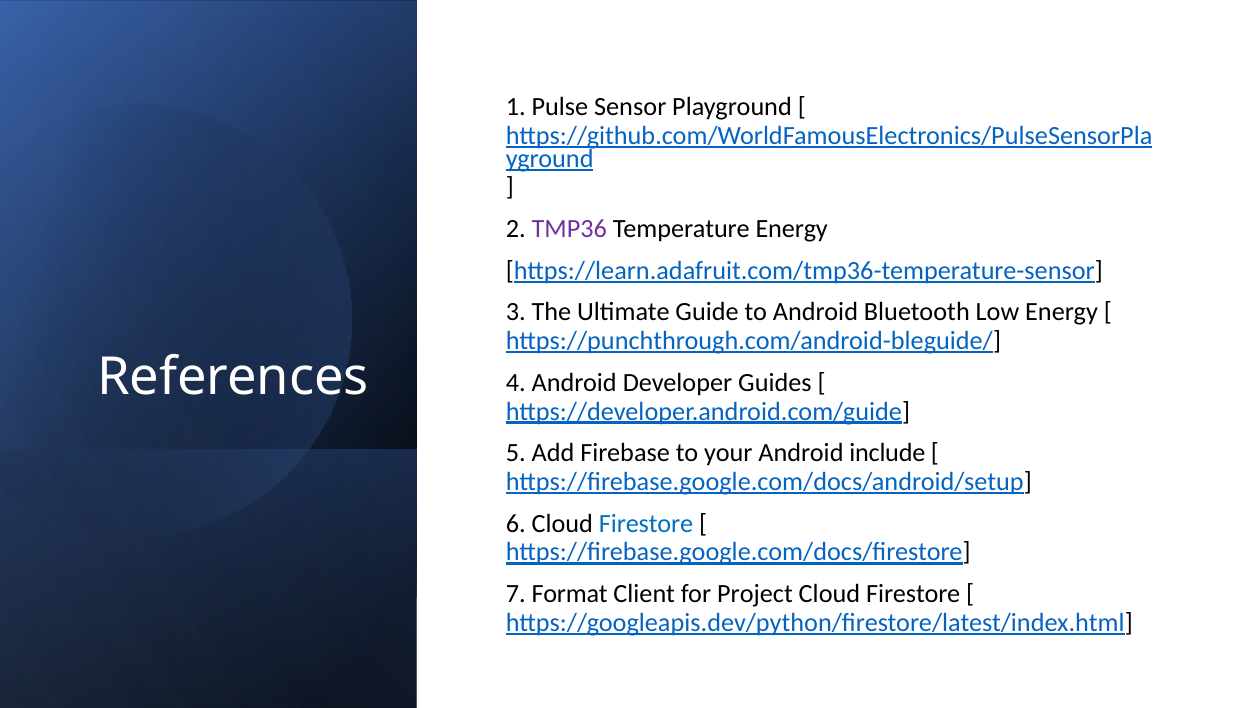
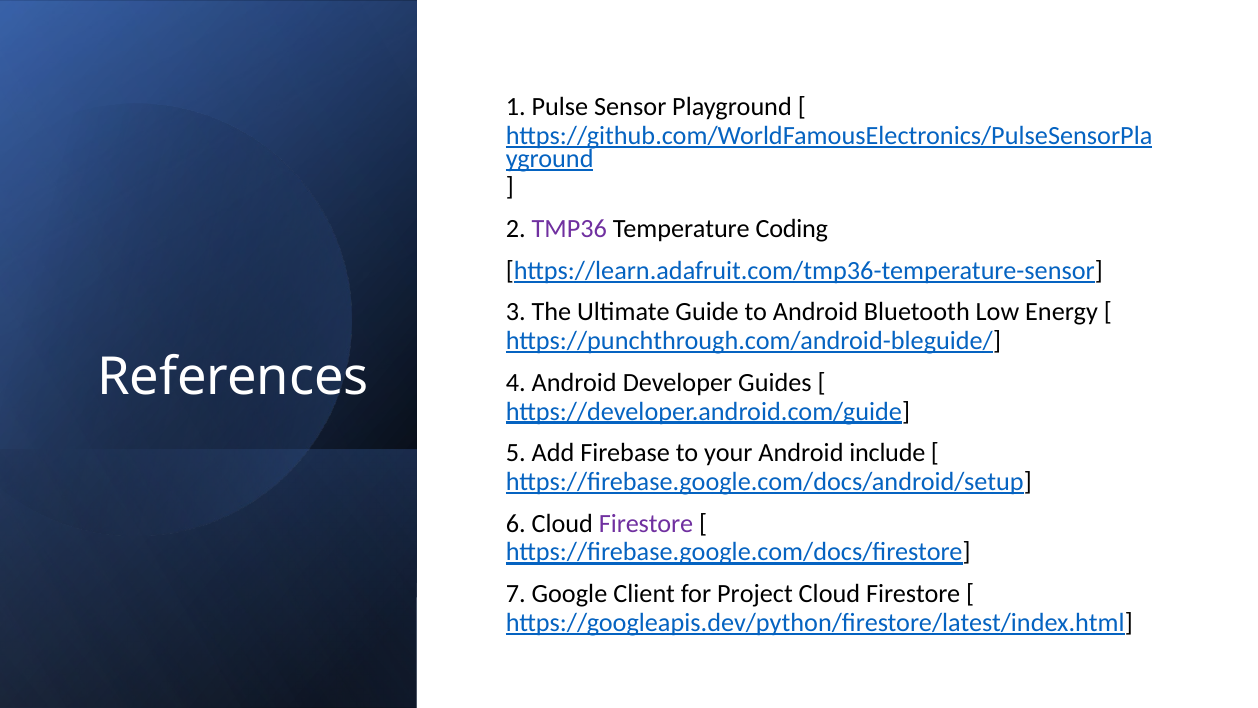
Temperature Energy: Energy -> Coding
Firestore at (646, 523) colour: blue -> purple
Format: Format -> Google
